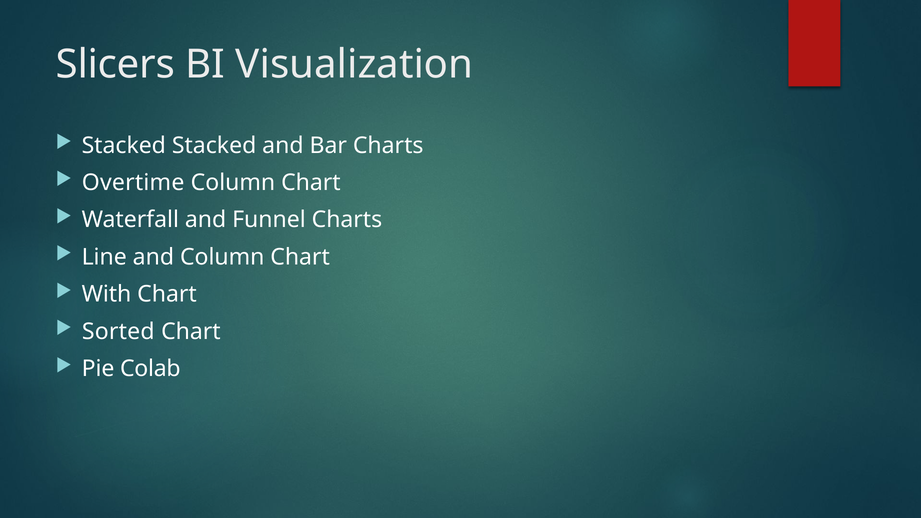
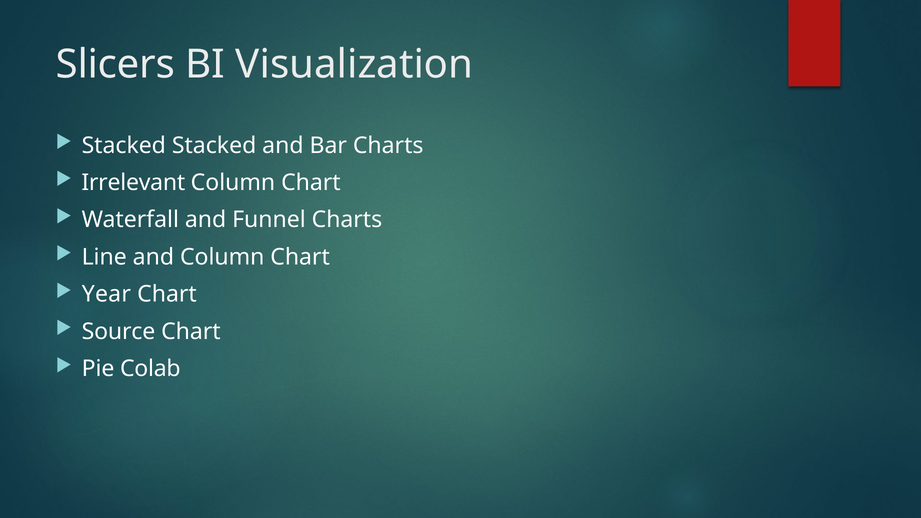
Overtime: Overtime -> Irrelevant
With: With -> Year
Sorted: Sorted -> Source
